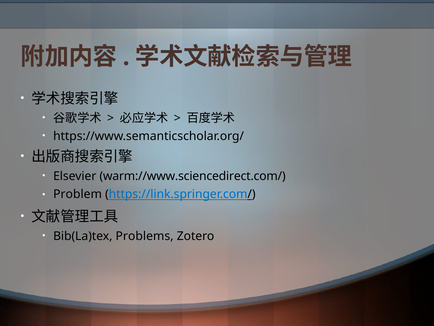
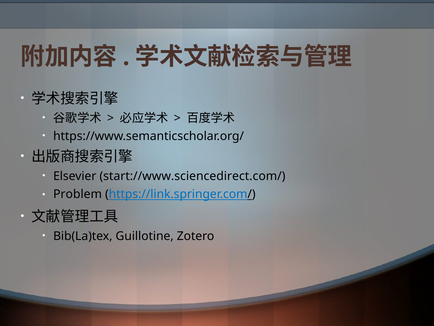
warm://www.sciencedirect.com/: warm://www.sciencedirect.com/ -> start://www.sciencedirect.com/
Problems: Problems -> Guillotine
